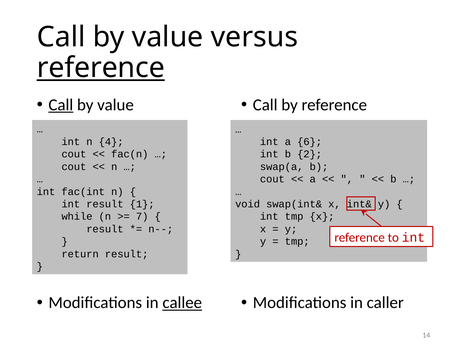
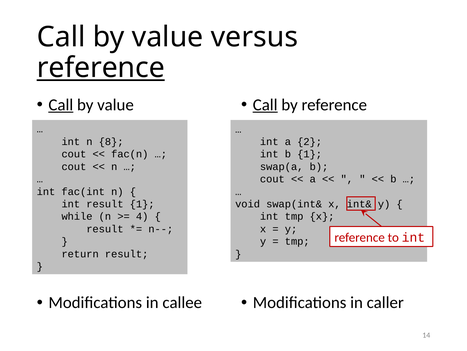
Call at (265, 105) underline: none -> present
4: 4 -> 8
6: 6 -> 2
b 2: 2 -> 1
7: 7 -> 4
callee underline: present -> none
